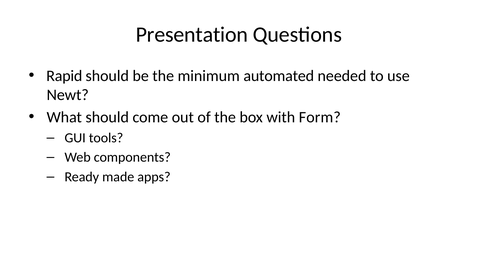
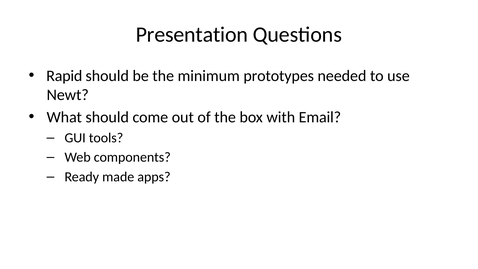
automated: automated -> prototypes
Form: Form -> Email
